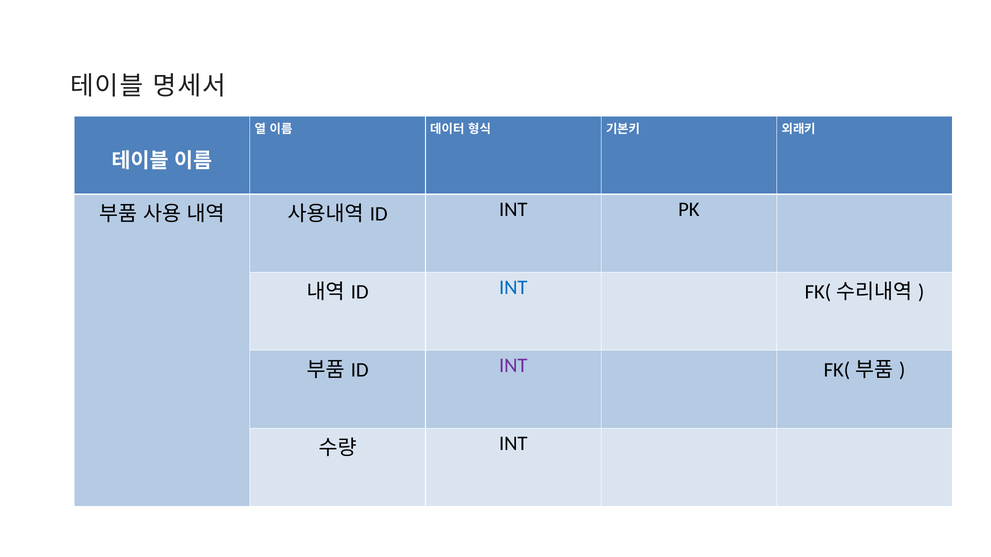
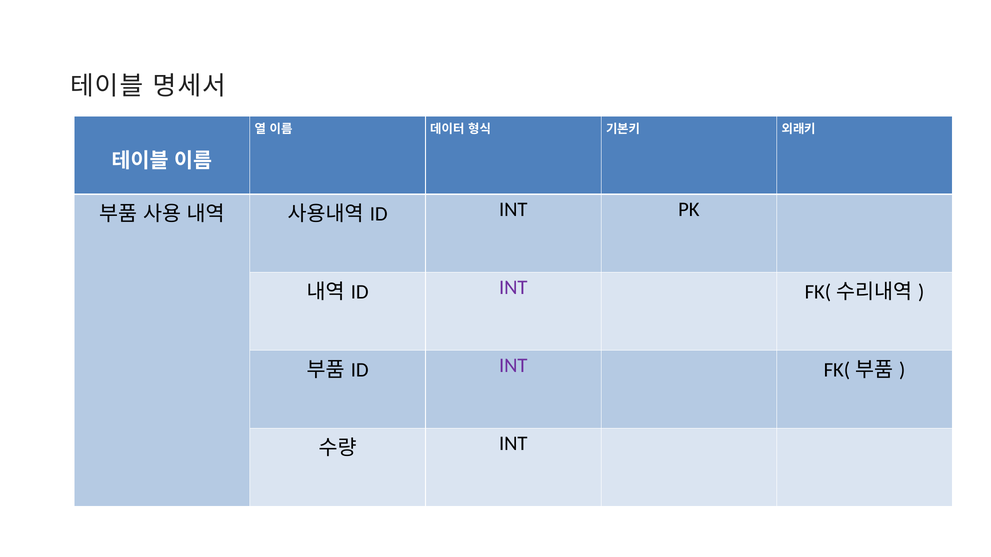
INT at (513, 288) colour: blue -> purple
